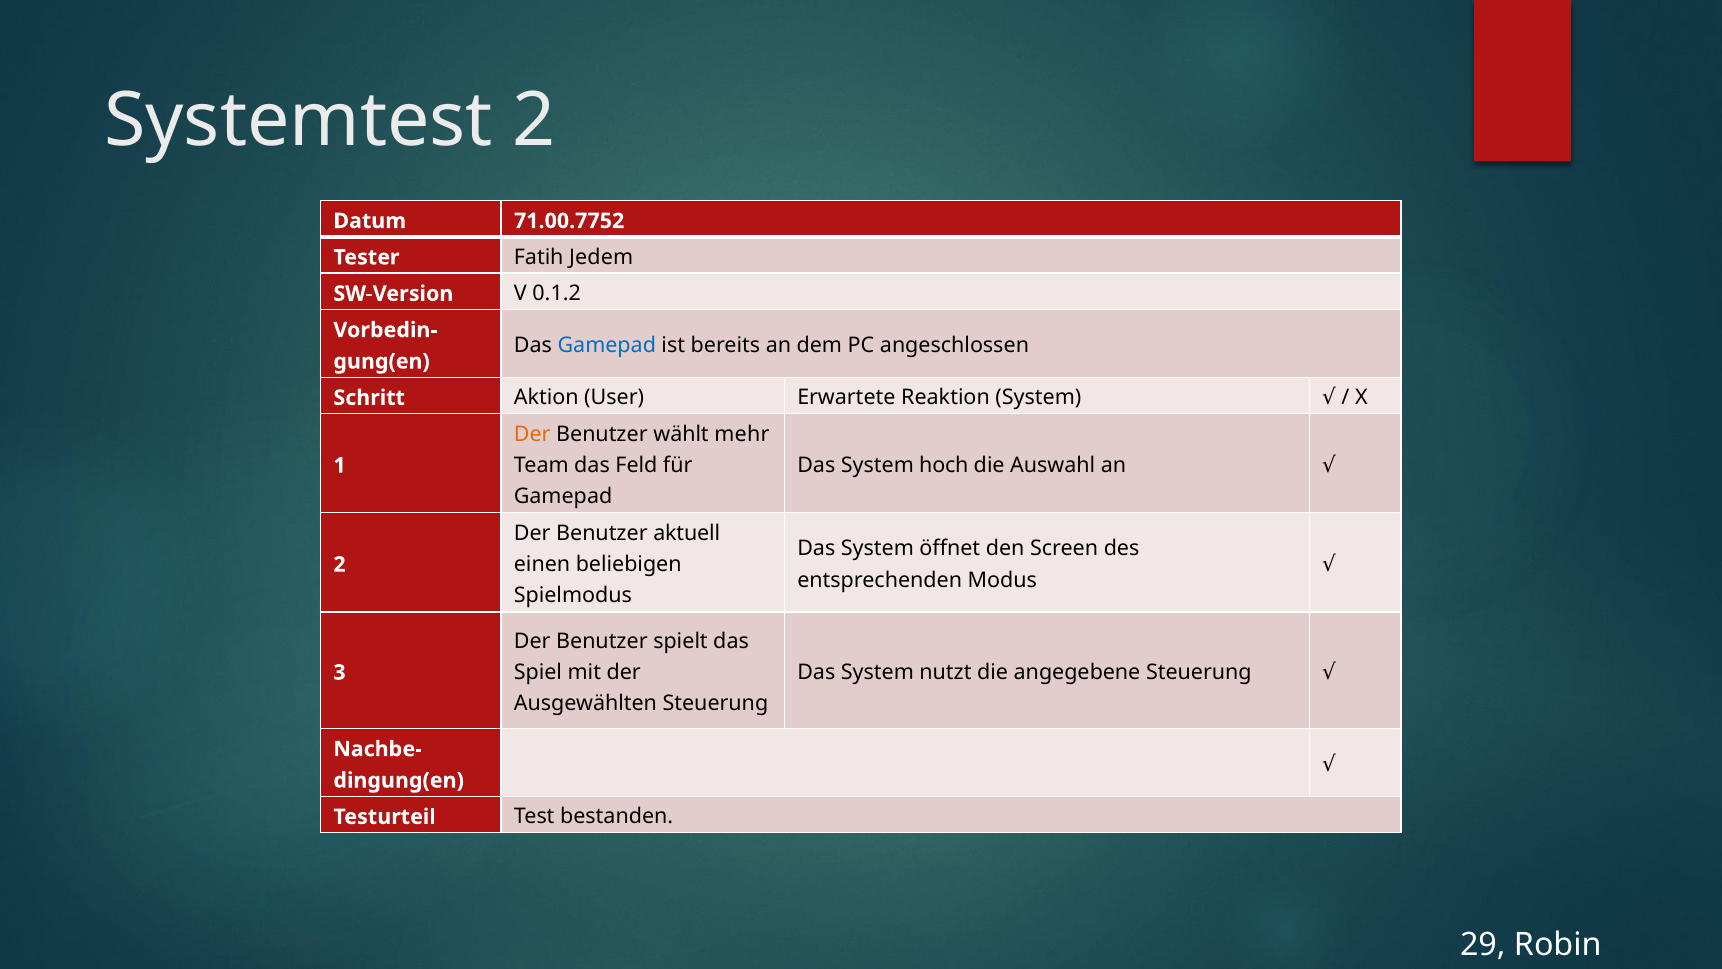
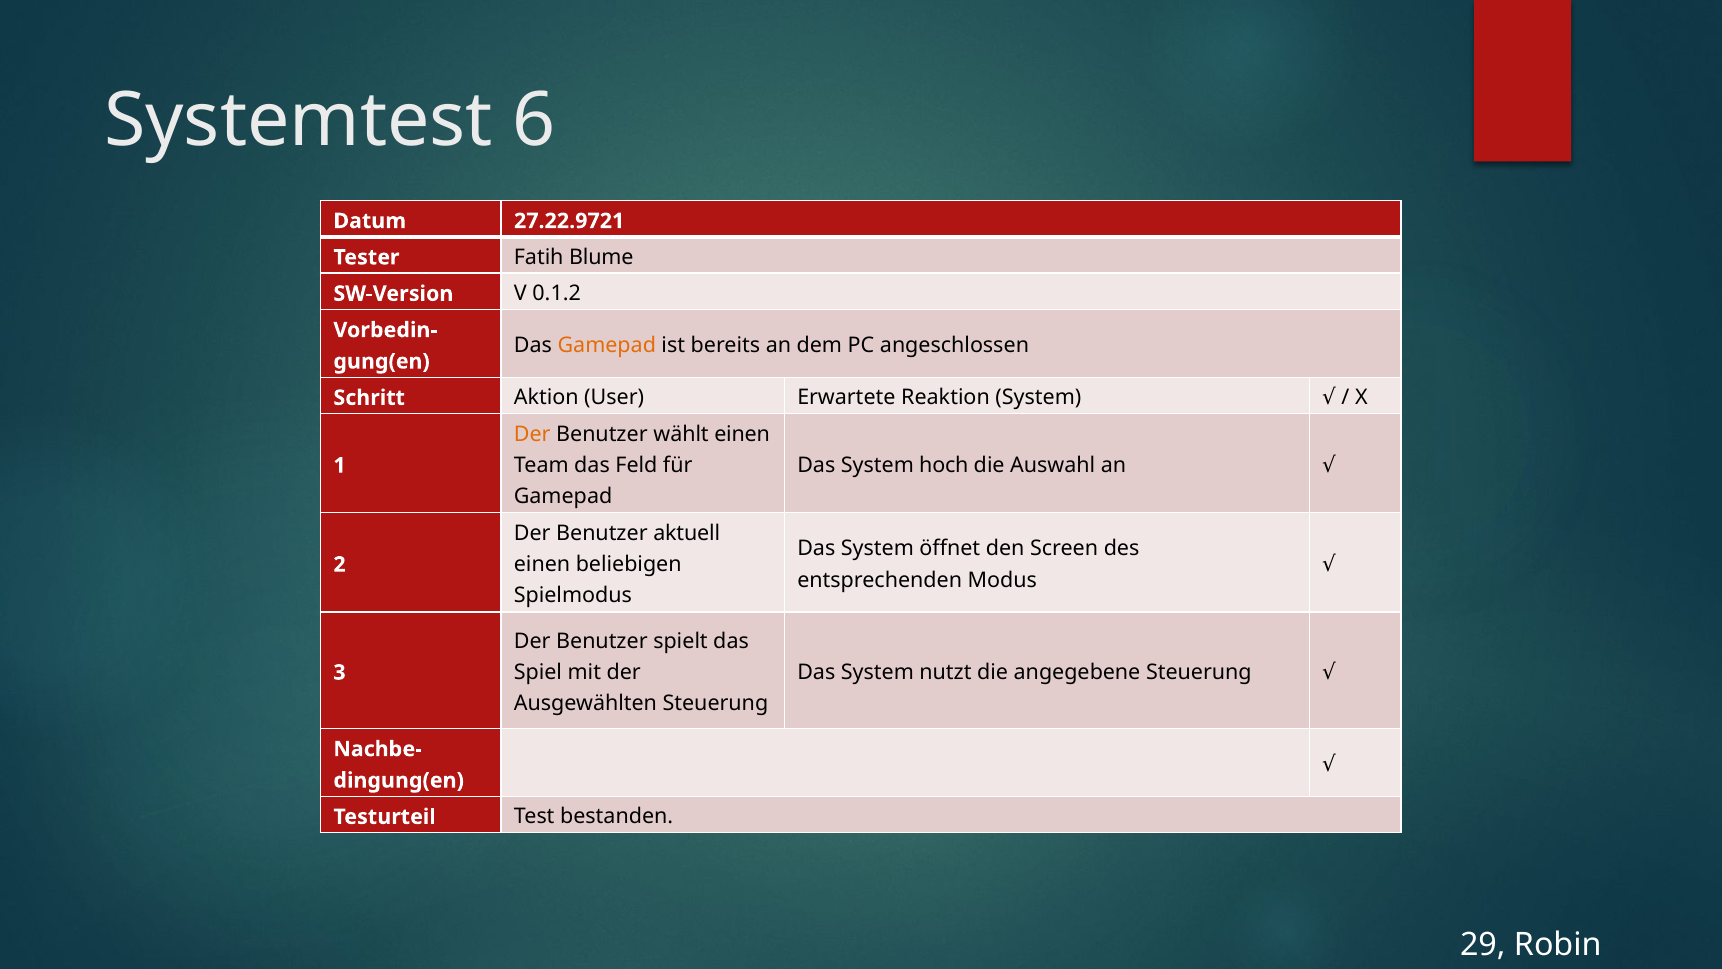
Systemtest 2: 2 -> 6
71.00.7752: 71.00.7752 -> 27.22.9721
Jedem: Jedem -> Blume
Gamepad at (607, 346) colour: blue -> orange
wählt mehr: mehr -> einen
